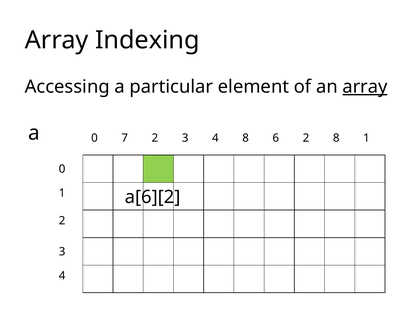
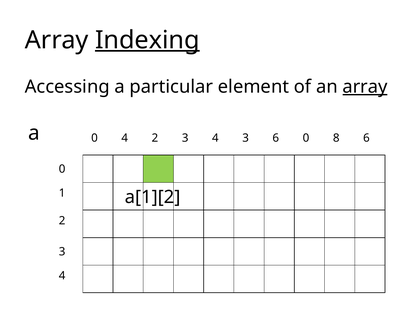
Indexing underline: none -> present
0 7: 7 -> 4
4 8: 8 -> 3
2 at (306, 138): 2 -> 0
8 1: 1 -> 6
a[6][2: a[6][2 -> a[1][2
